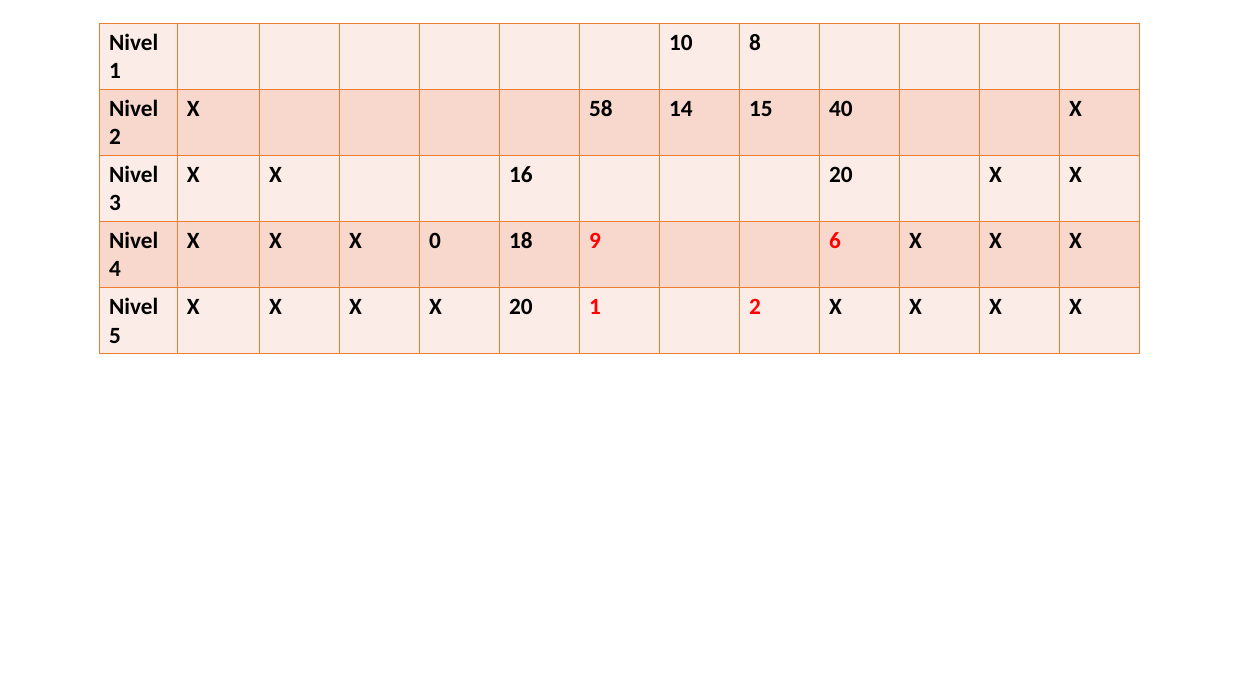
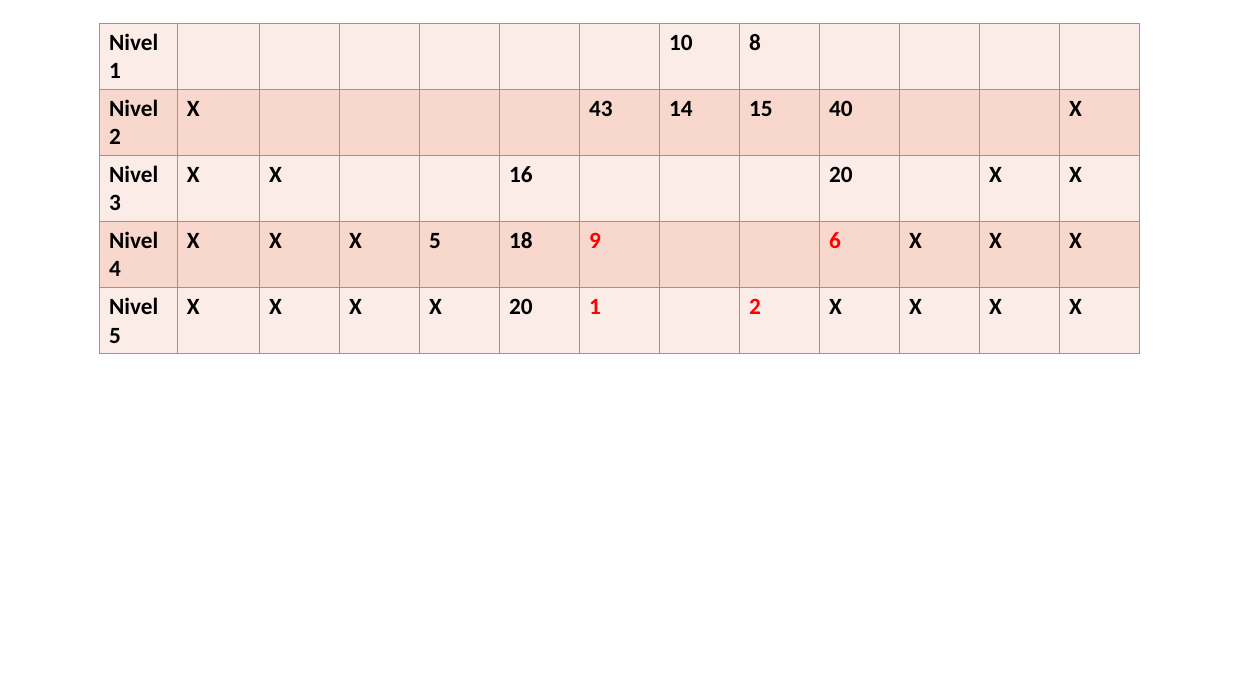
58: 58 -> 43
X 0: 0 -> 5
